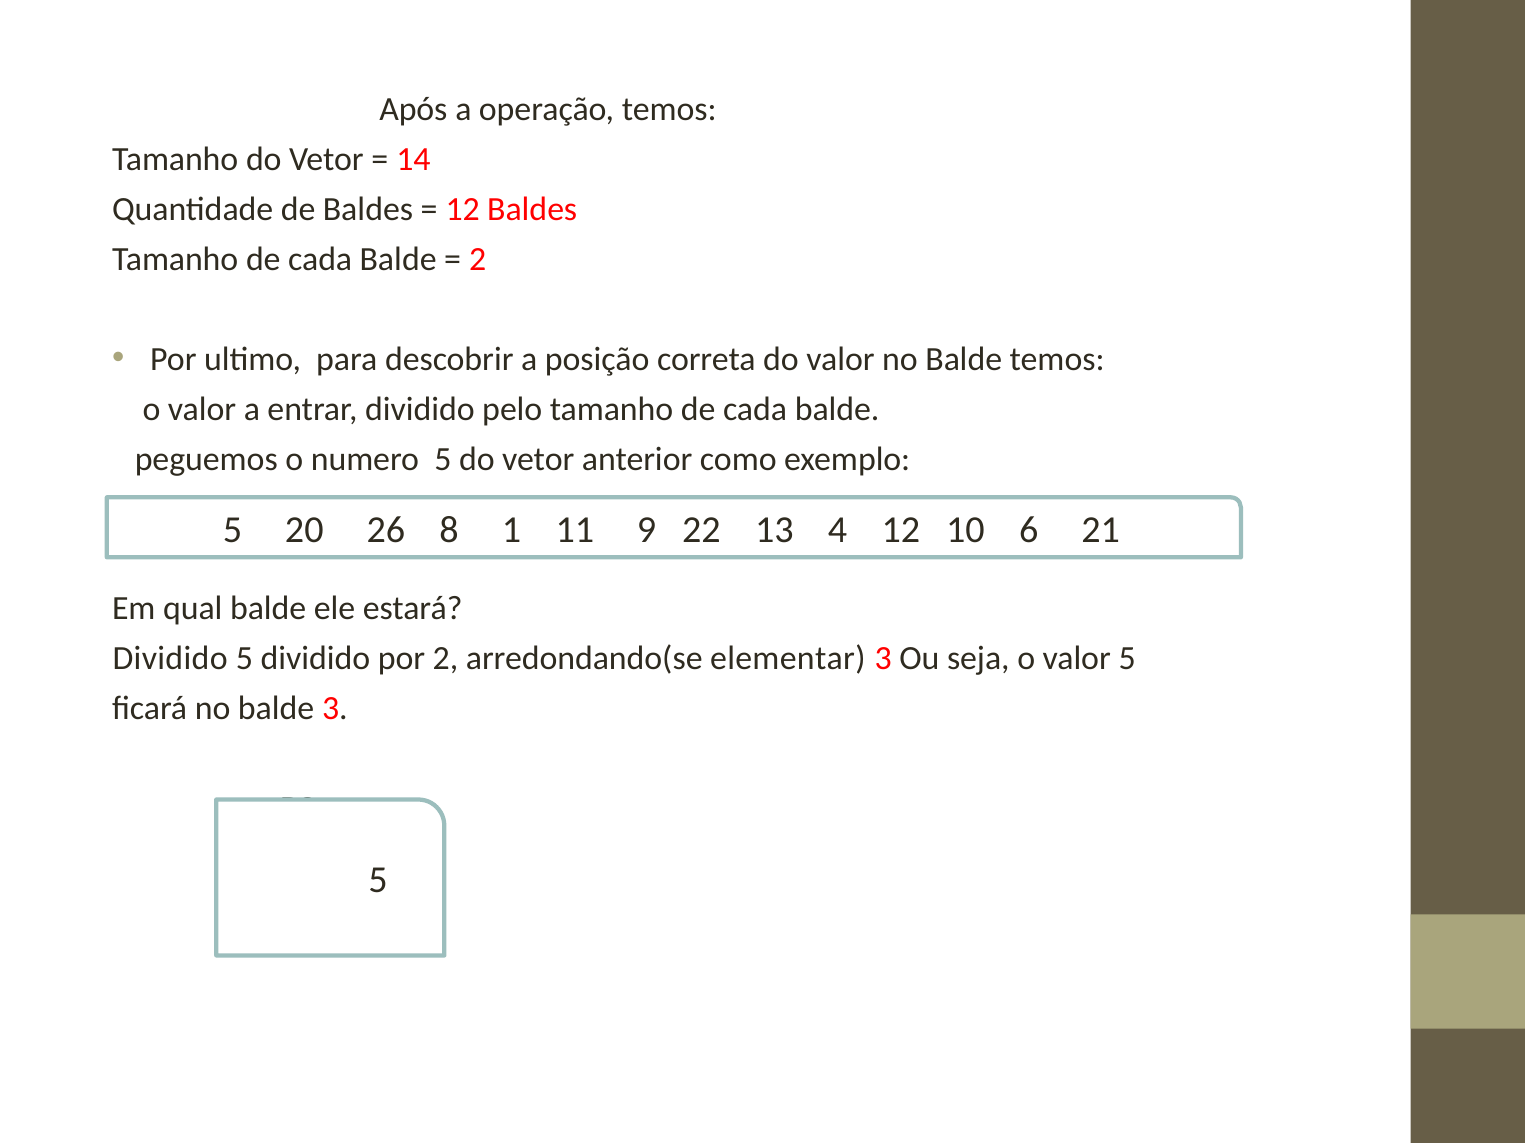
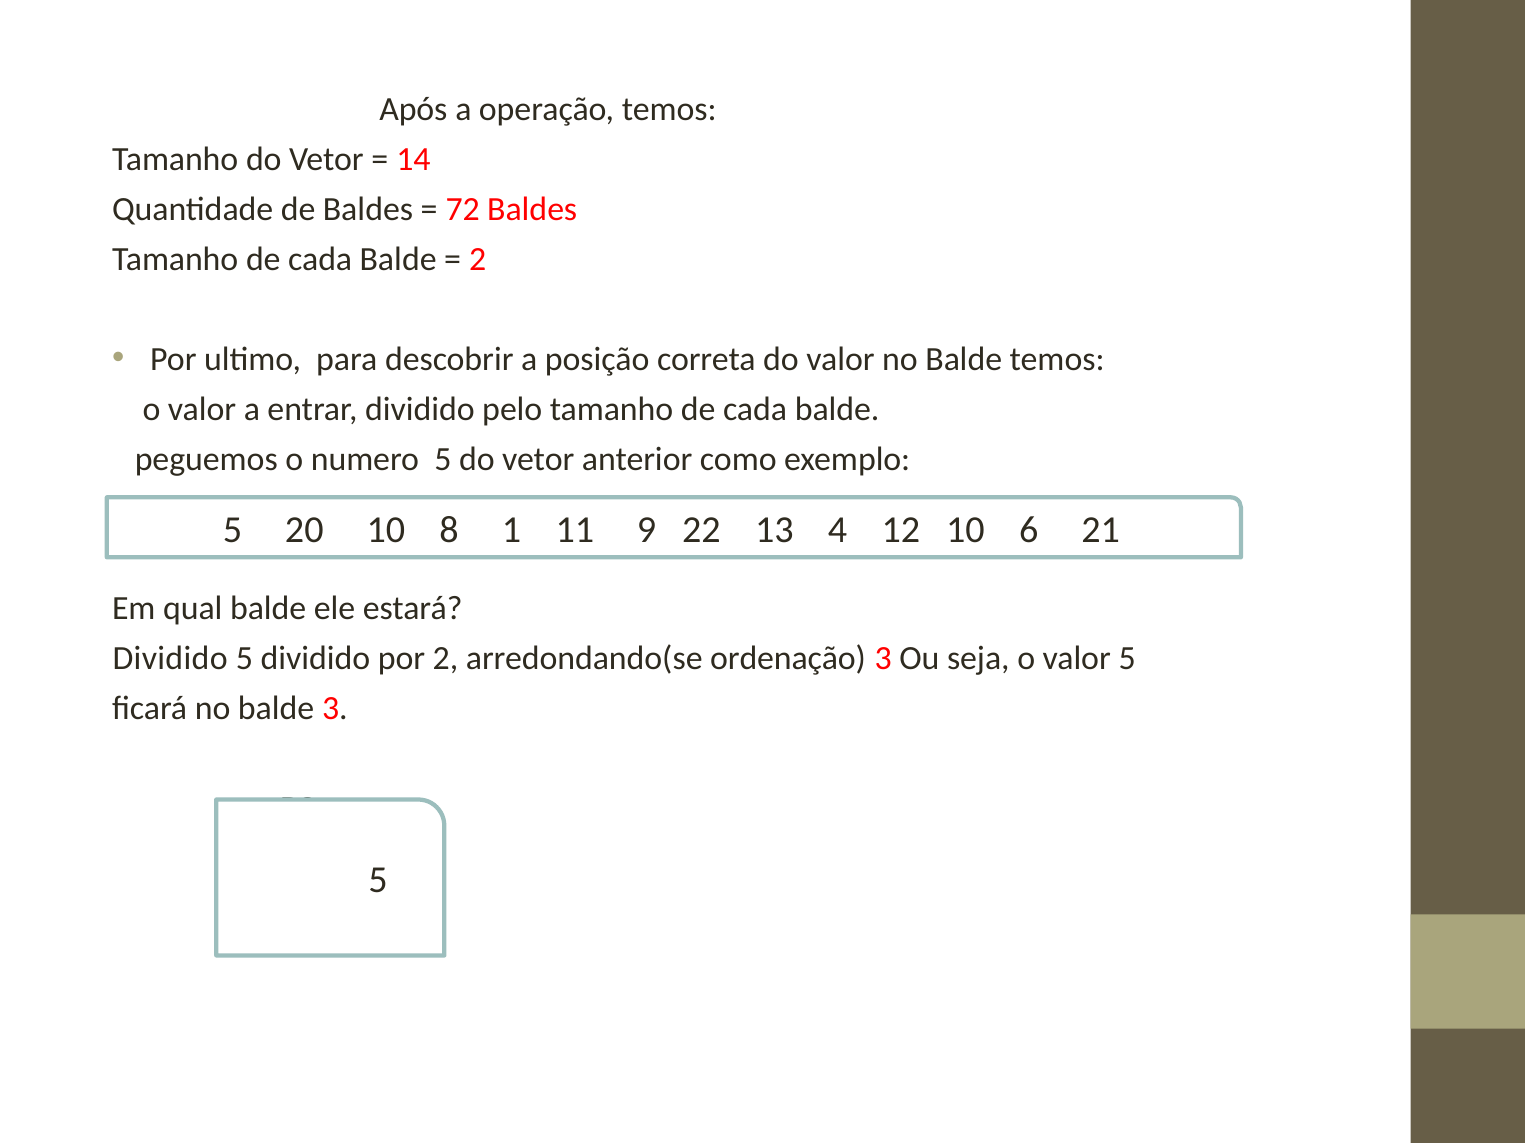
12 at (463, 210): 12 -> 72
20 26: 26 -> 10
elementar: elementar -> ordenação
